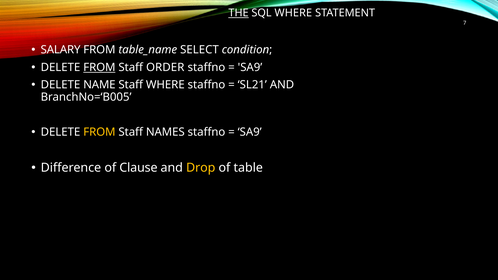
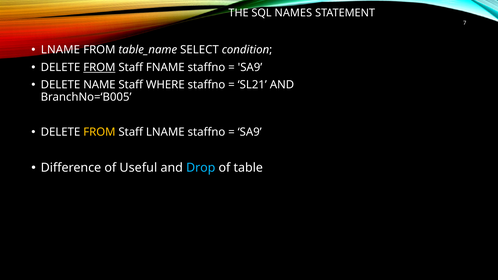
THE underline: present -> none
SQL WHERE: WHERE -> NAMES
SALARY at (61, 50): SALARY -> LNAME
ORDER: ORDER -> FNAME
Staff NAMES: NAMES -> LNAME
Clause: Clause -> Useful
Drop colour: yellow -> light blue
